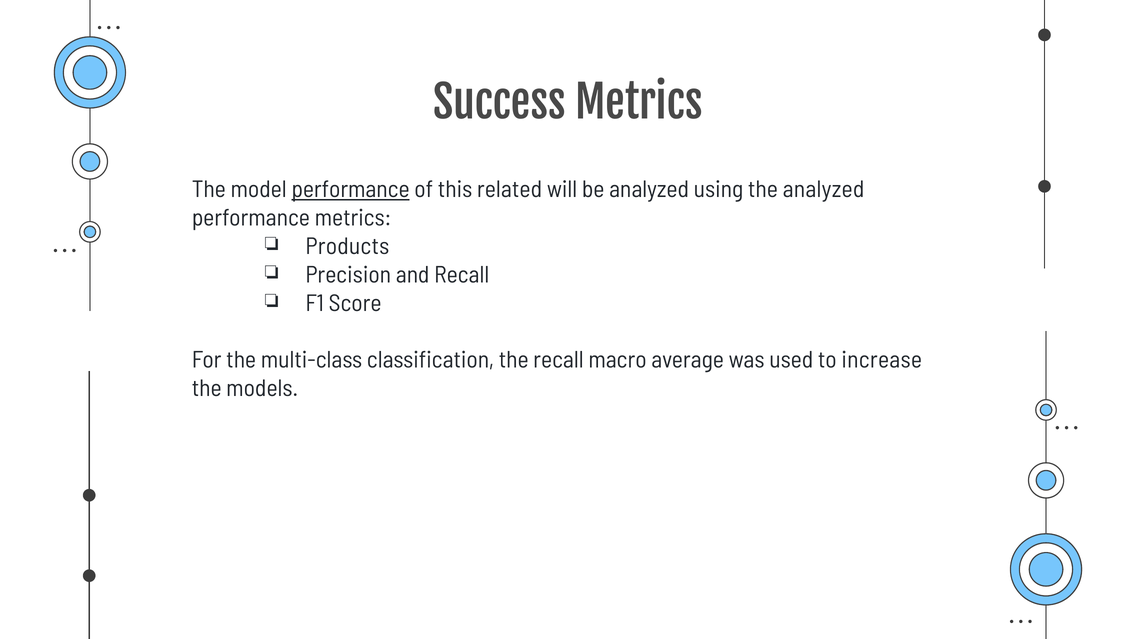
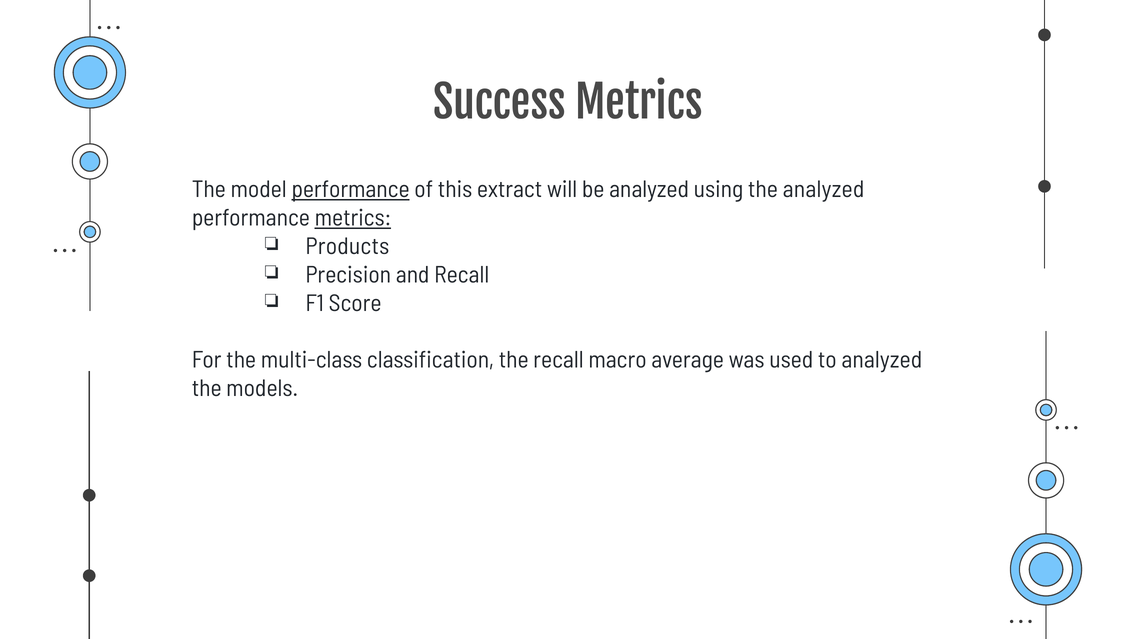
related: related -> extract
metrics at (353, 218) underline: none -> present
to increase: increase -> analyzed
